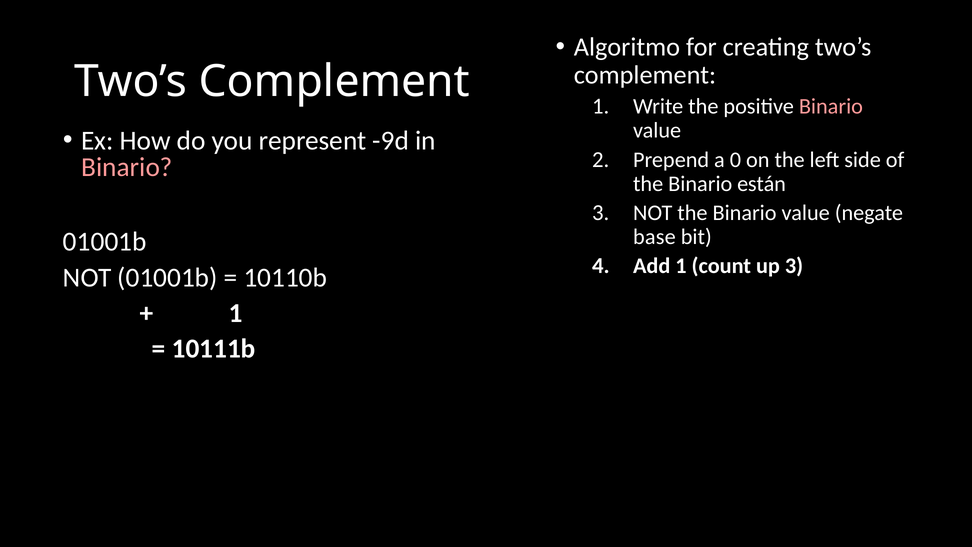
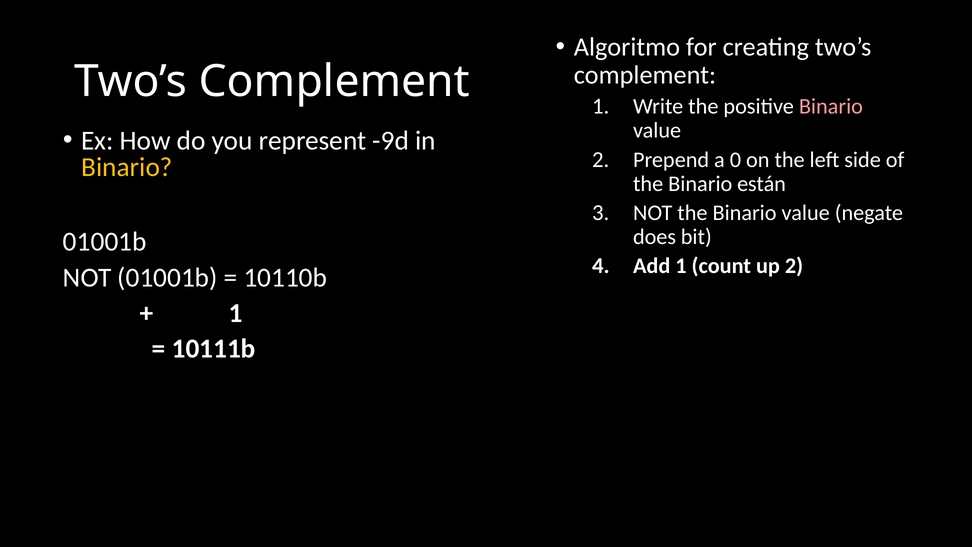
Binario at (127, 167) colour: pink -> yellow
base: base -> does
up 3: 3 -> 2
